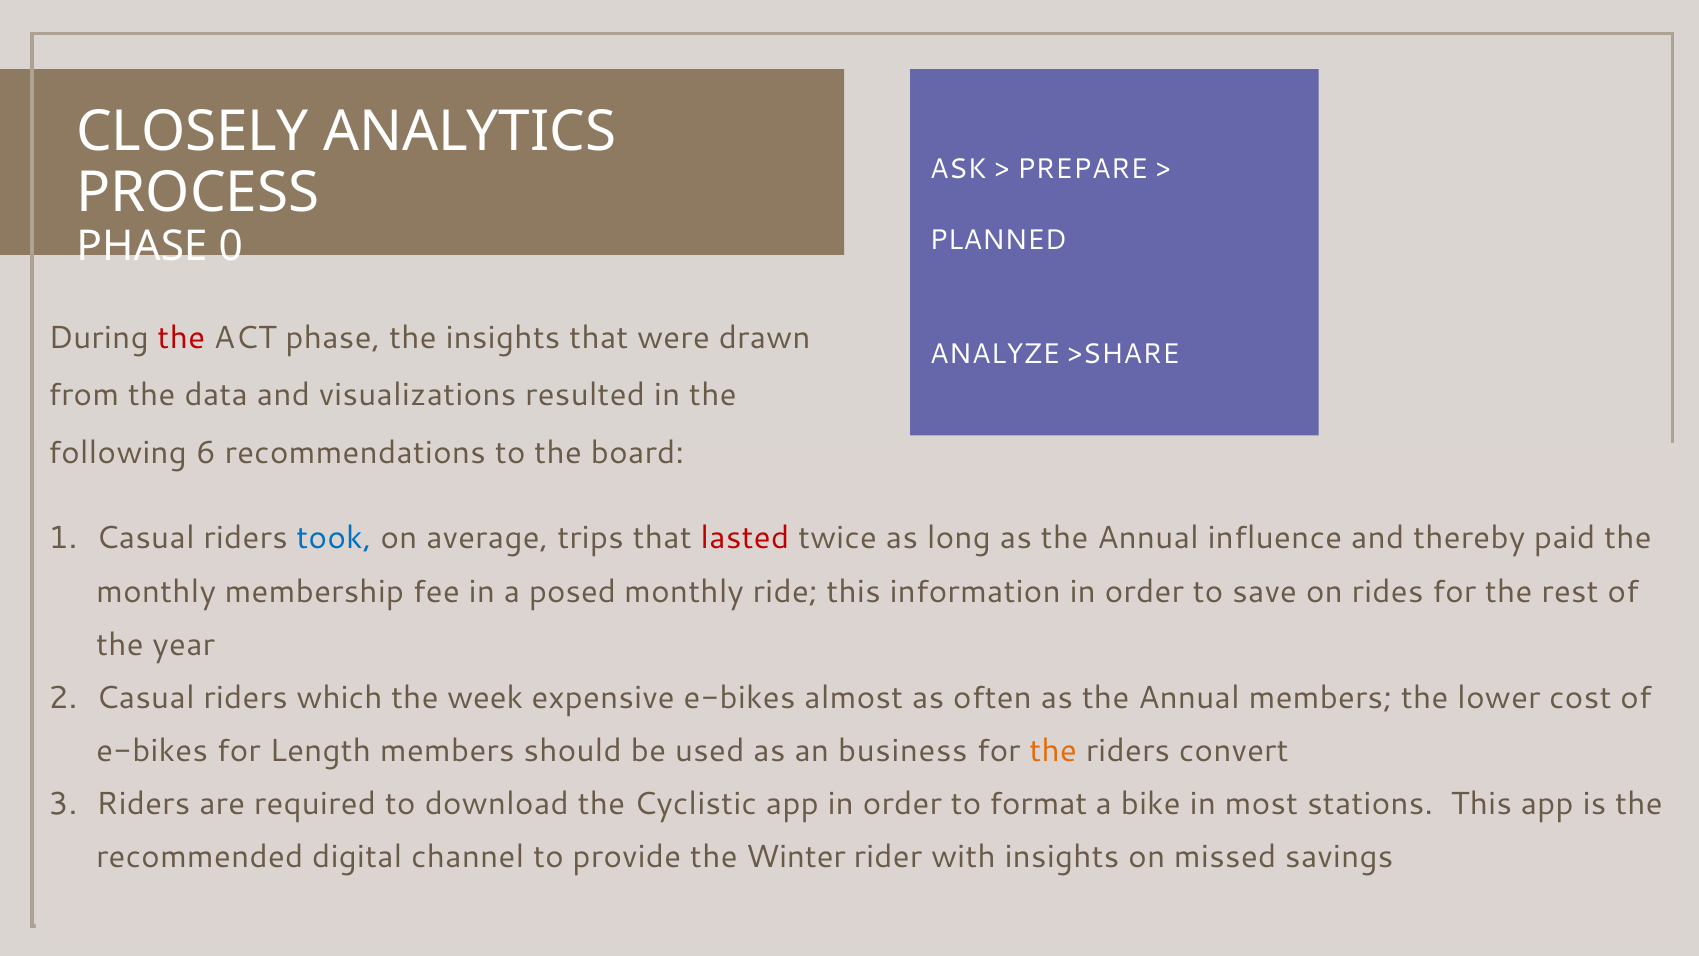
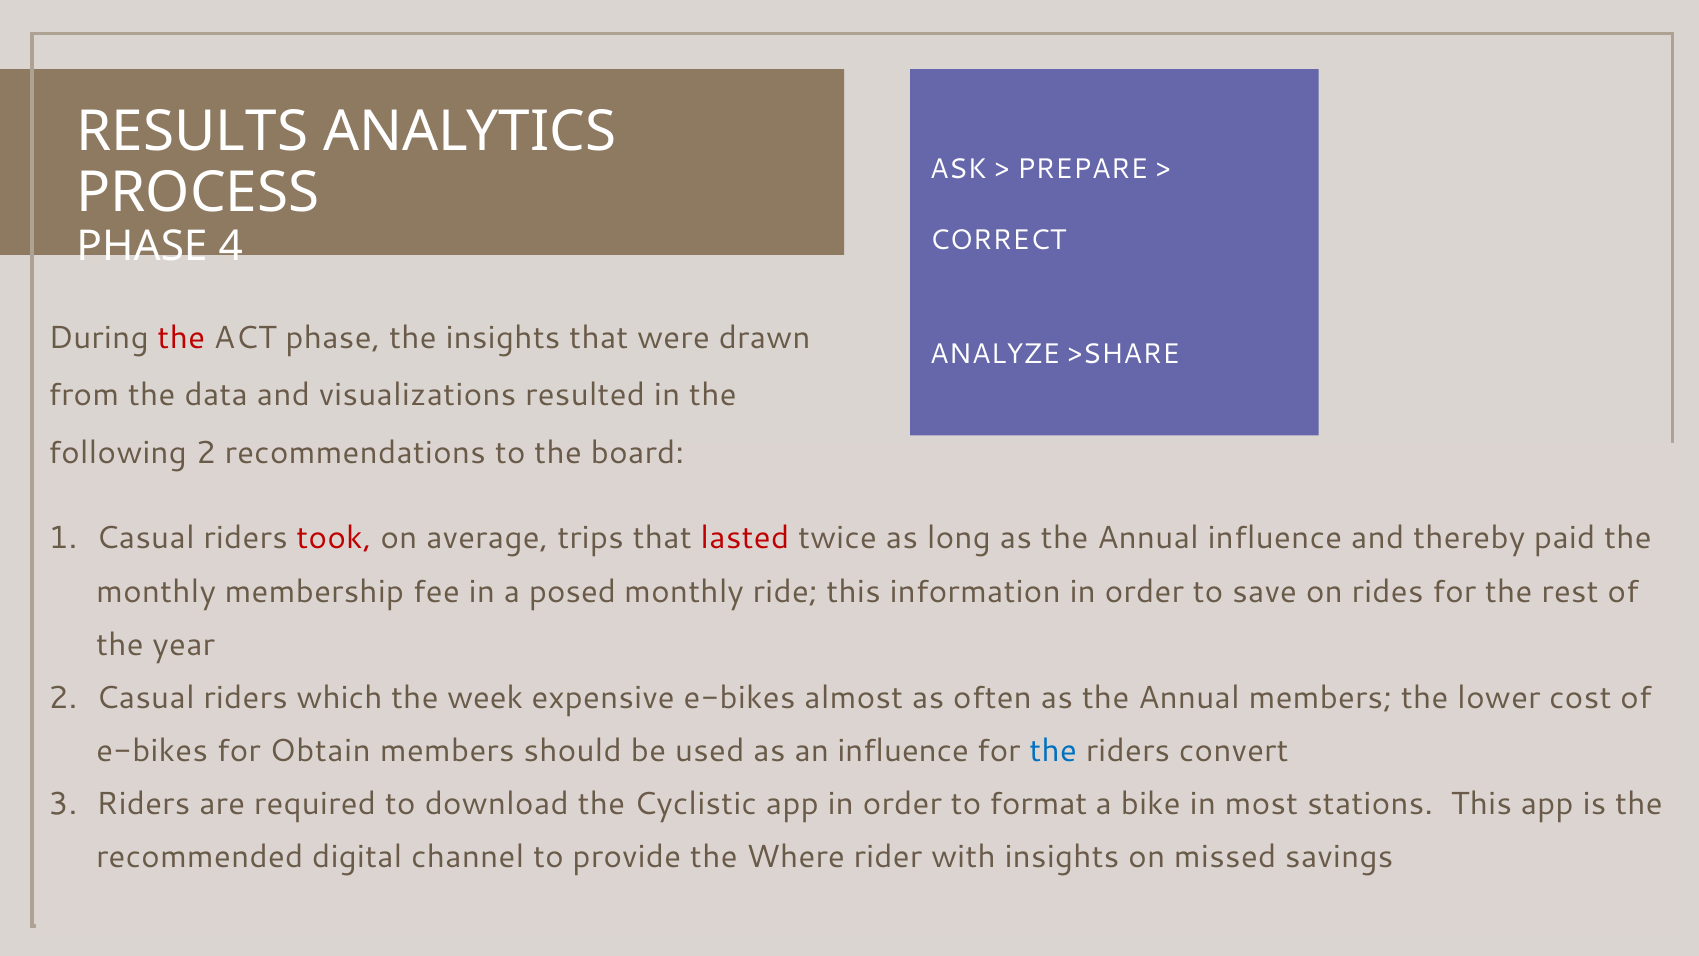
CLOSELY: CLOSELY -> RESULTS
PLANNED: PLANNED -> CORRECT
0: 0 -> 4
following 6: 6 -> 2
took colour: blue -> red
Length: Length -> Obtain
an business: business -> influence
the at (1053, 751) colour: orange -> blue
Winter: Winter -> Where
